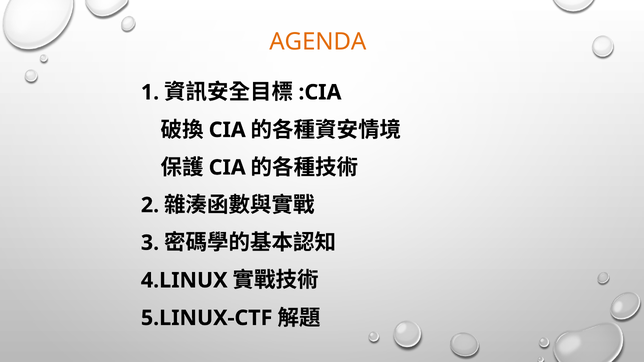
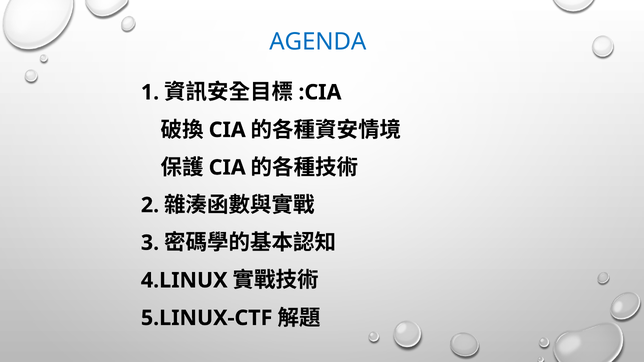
AGENDA colour: orange -> blue
